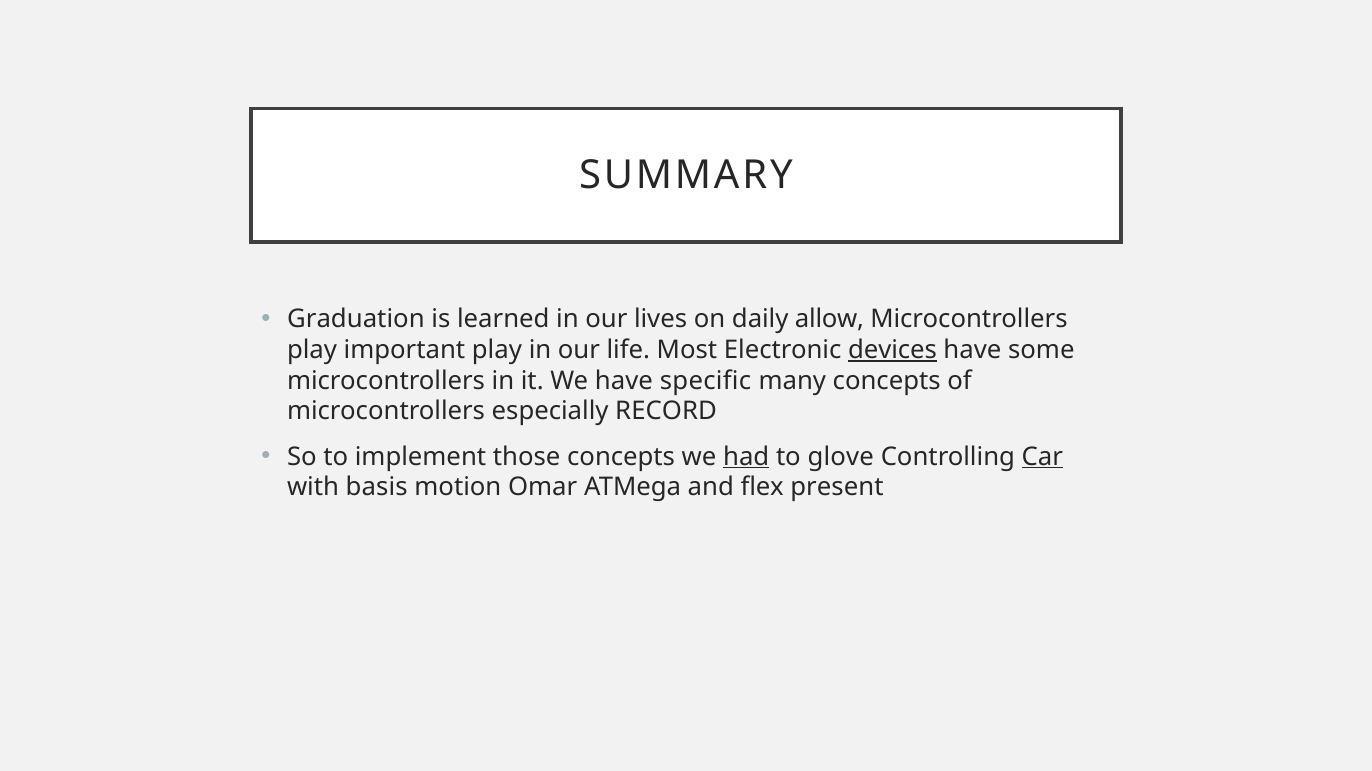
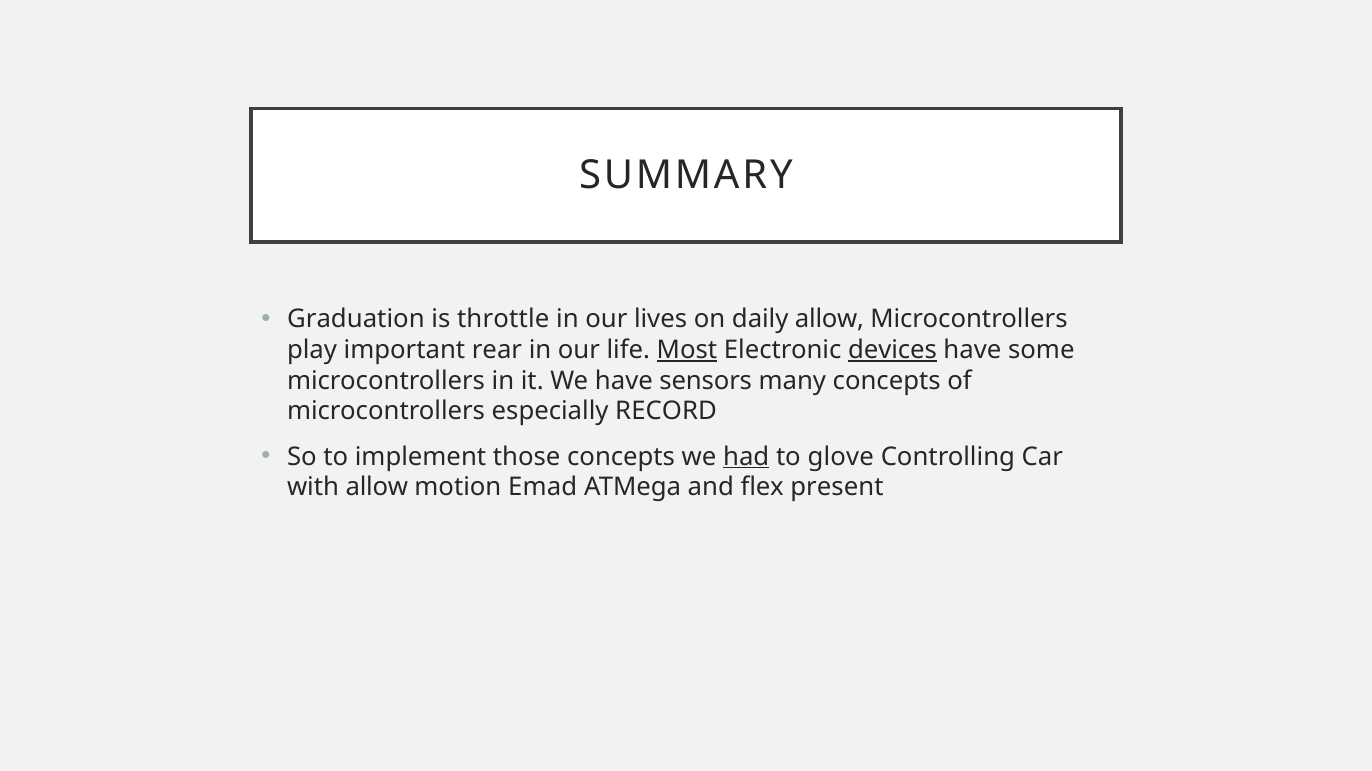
learned: learned -> throttle
important play: play -> rear
Most underline: none -> present
specific: specific -> sensors
Car underline: present -> none
with basis: basis -> allow
Omar: Omar -> Emad
